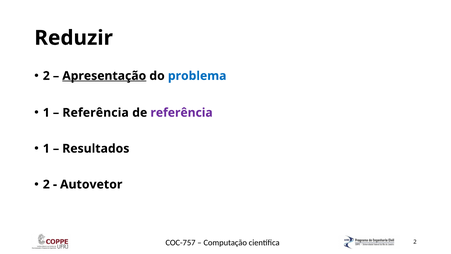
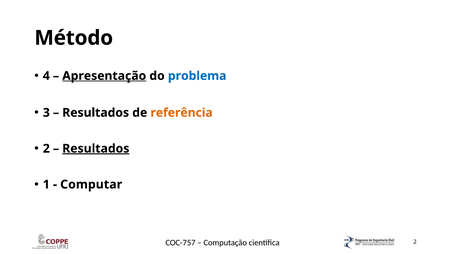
Reduzir: Reduzir -> Método
2 at (46, 76): 2 -> 4
1 at (46, 113): 1 -> 3
Referência at (96, 113): Referência -> Resultados
referência at (182, 113) colour: purple -> orange
1 at (46, 148): 1 -> 2
Resultados at (96, 148) underline: none -> present
2 at (46, 184): 2 -> 1
Autovetor: Autovetor -> Computar
